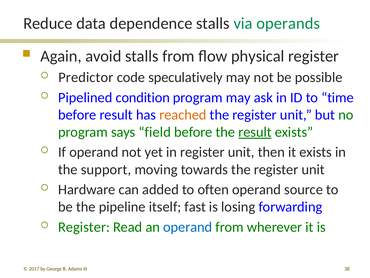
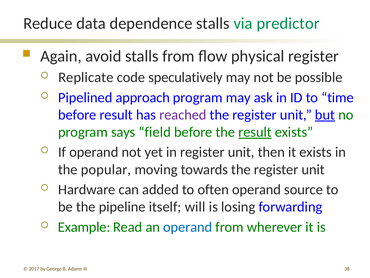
operands: operands -> predictor
Predictor: Predictor -> Replicate
condition: condition -> approach
reached colour: orange -> purple
but underline: none -> present
support: support -> popular
fast: fast -> will
Register at (84, 227): Register -> Example
